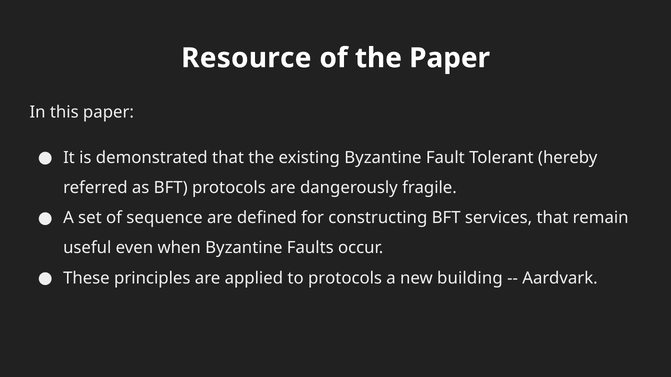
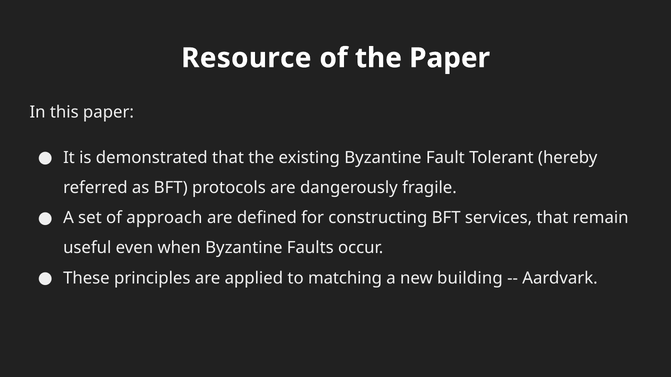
sequence: sequence -> approach
to protocols: protocols -> matching
